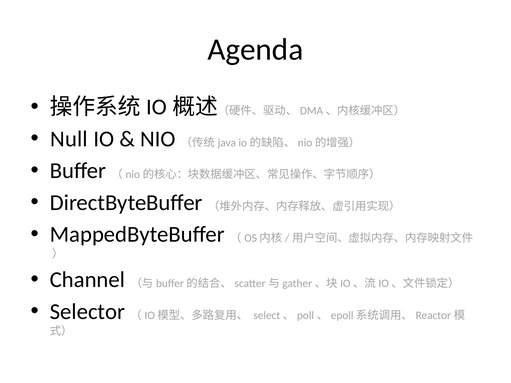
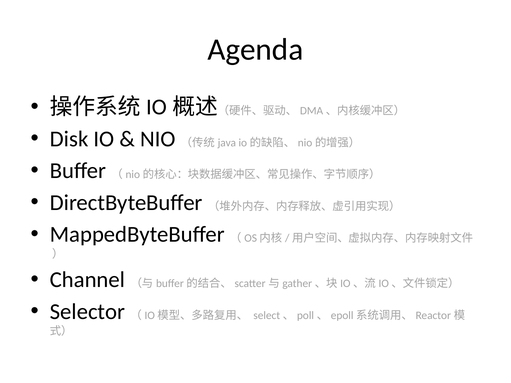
Null: Null -> Disk
